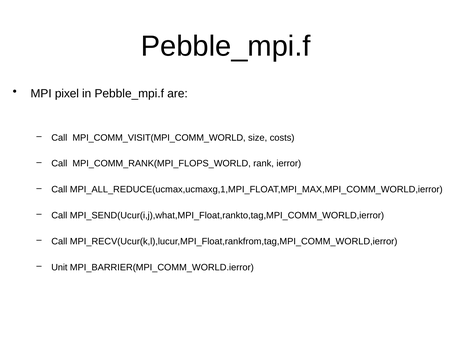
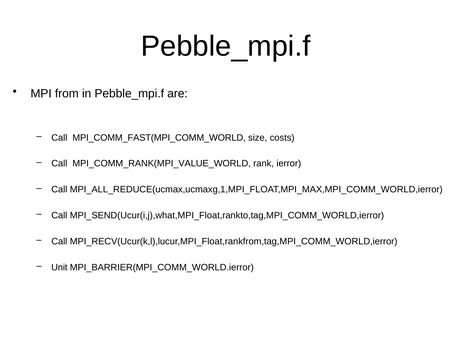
pixel: pixel -> from
MPI_COMM_VISIT(MPI_COMM_WORLD: MPI_COMM_VISIT(MPI_COMM_WORLD -> MPI_COMM_FAST(MPI_COMM_WORLD
MPI_COMM_RANK(MPI_FLOPS_WORLD: MPI_COMM_RANK(MPI_FLOPS_WORLD -> MPI_COMM_RANK(MPI_VALUE_WORLD
